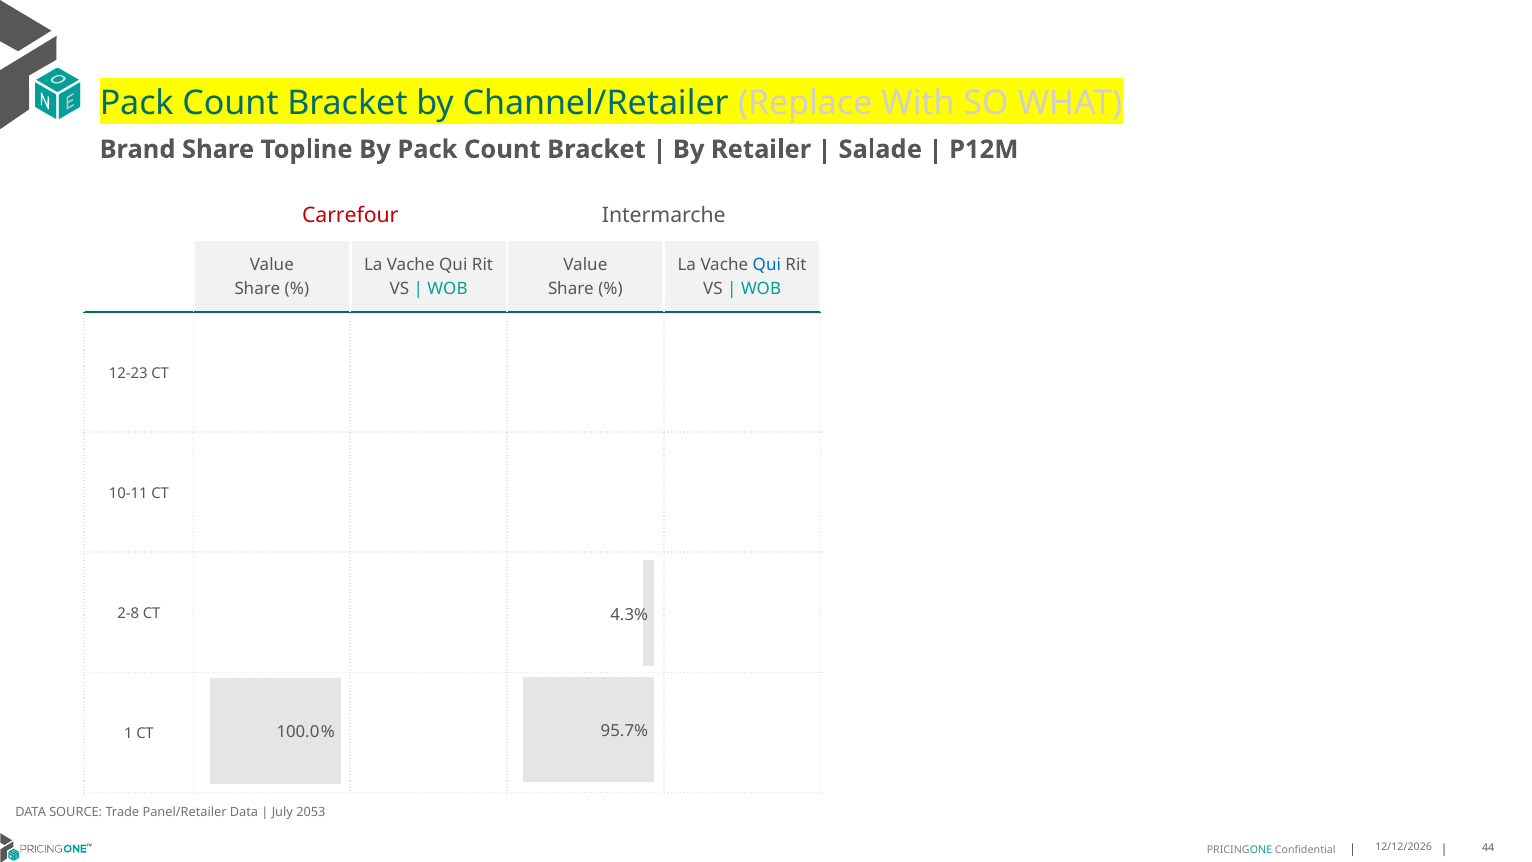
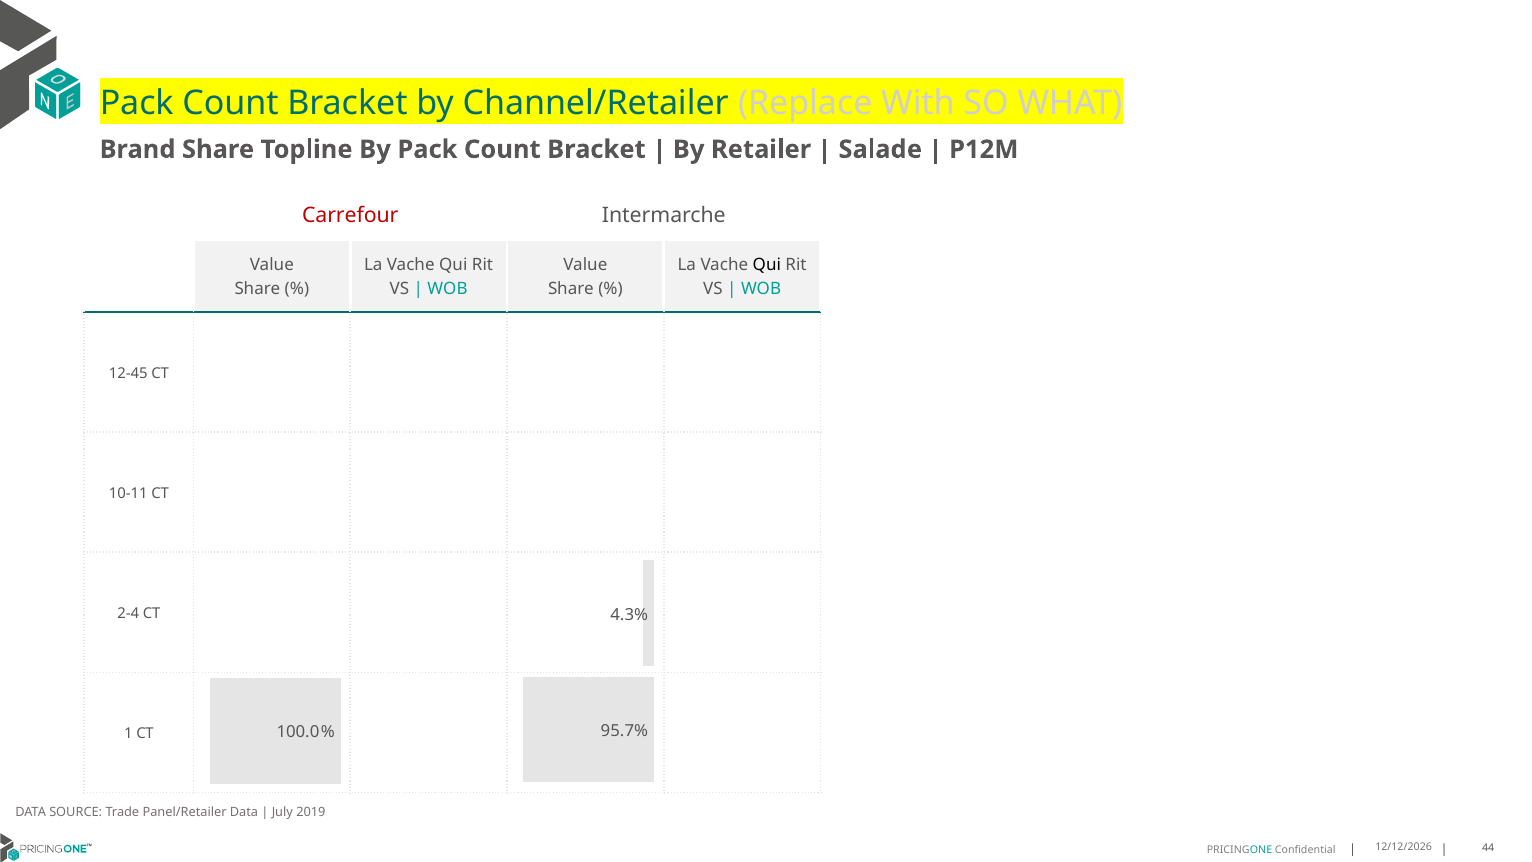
Qui at (767, 265) colour: blue -> black
12-23: 12-23 -> 12-45
2-8: 2-8 -> 2-4
2053: 2053 -> 2019
